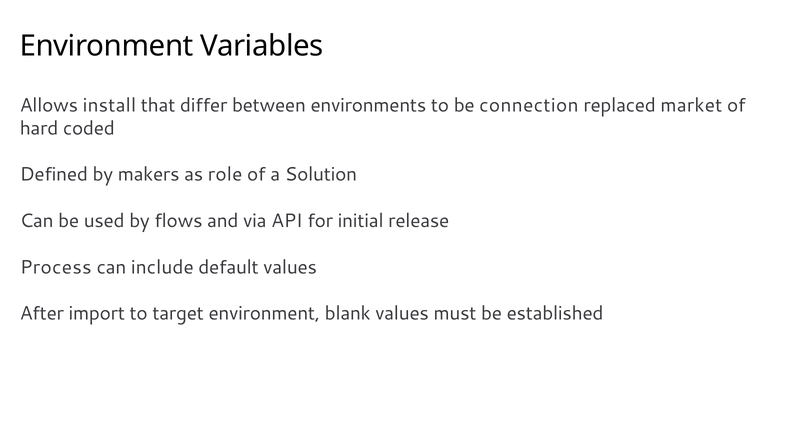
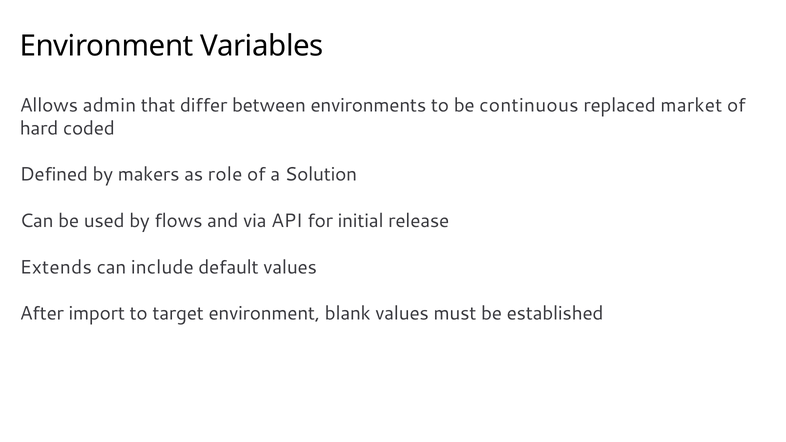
install: install -> admin
connection: connection -> continuous
Process: Process -> Extends
